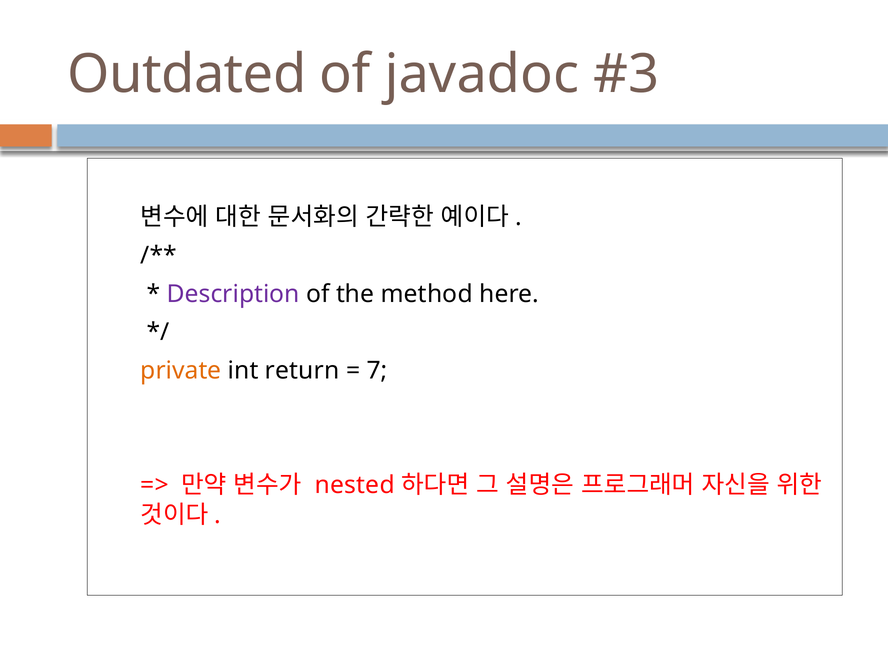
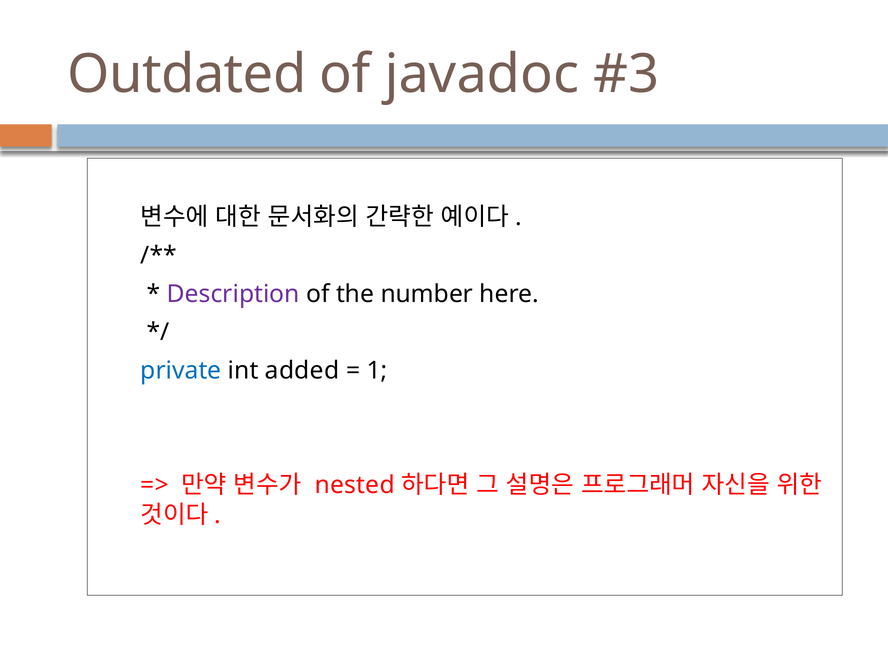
method: method -> number
private colour: orange -> blue
return: return -> added
7: 7 -> 1
